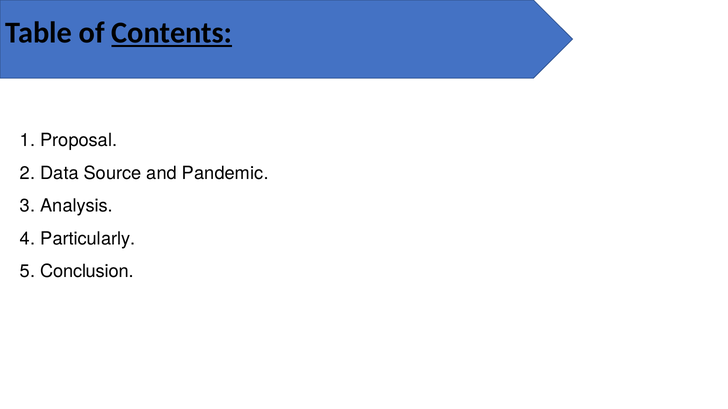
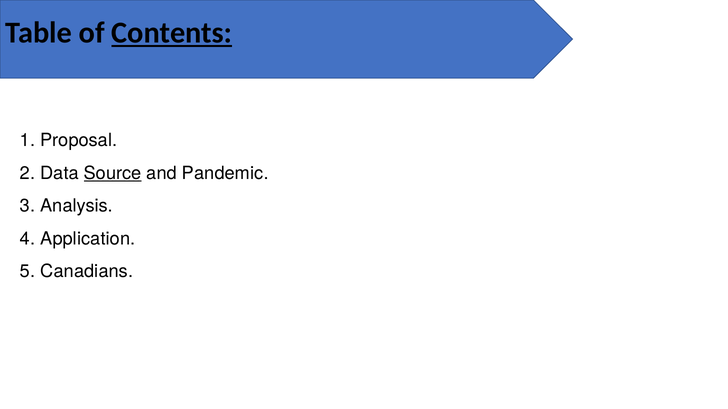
Source underline: none -> present
Particularly: Particularly -> Application
Conclusion: Conclusion -> Canadians
